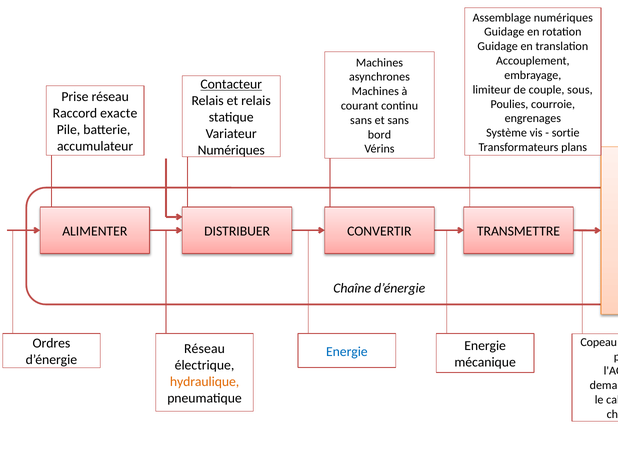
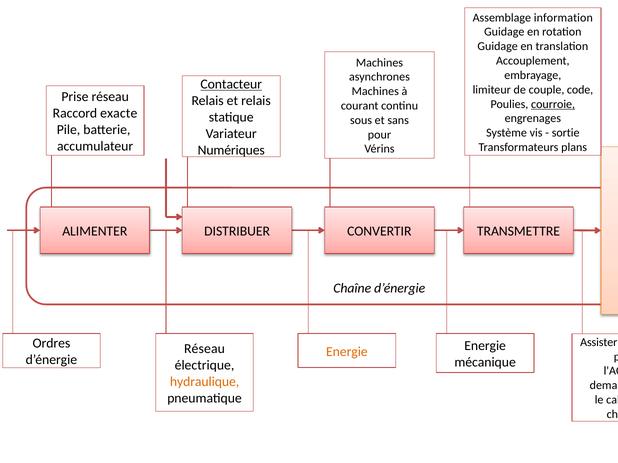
Assemblage numériques: numériques -> information
sous: sous -> code
courroie underline: none -> present
sans at (361, 120): sans -> sous
bord at (379, 135): bord -> pour
Copeau: Copeau -> Assister
Energie at (347, 352) colour: blue -> orange
